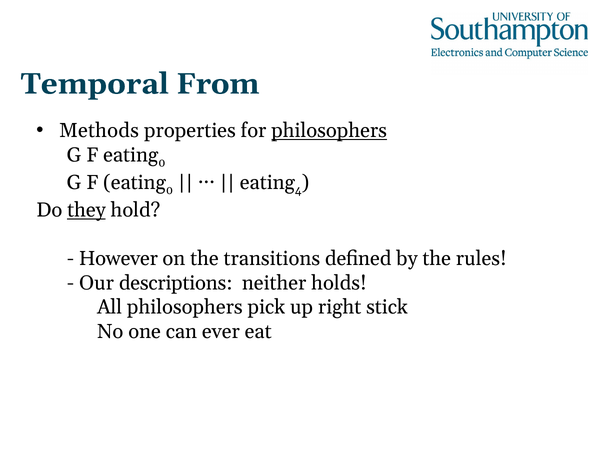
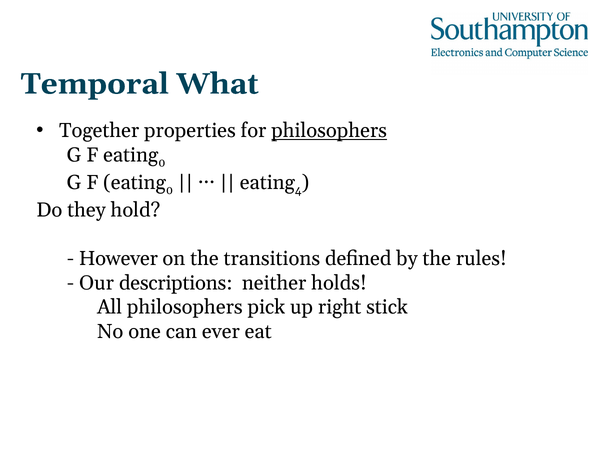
From: From -> What
Methods: Methods -> Together
they underline: present -> none
